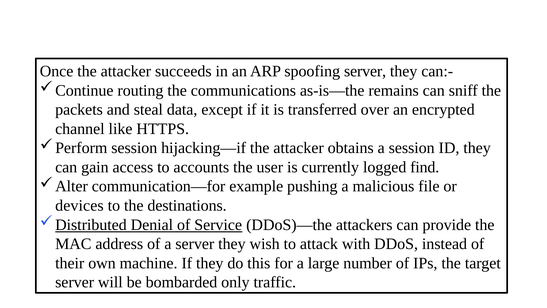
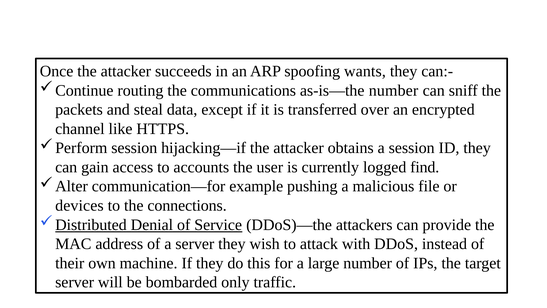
spoofing server: server -> wants
remains at (394, 90): remains -> number
destinations: destinations -> connections
